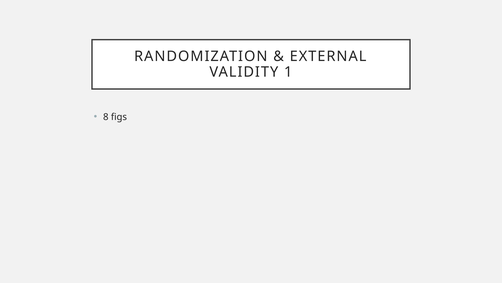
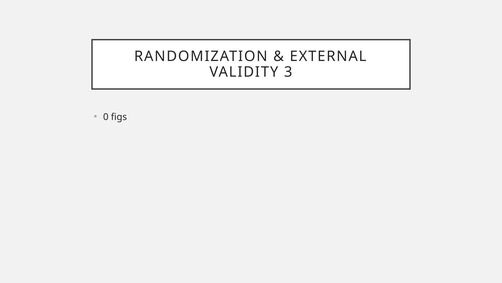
1: 1 -> 3
8: 8 -> 0
